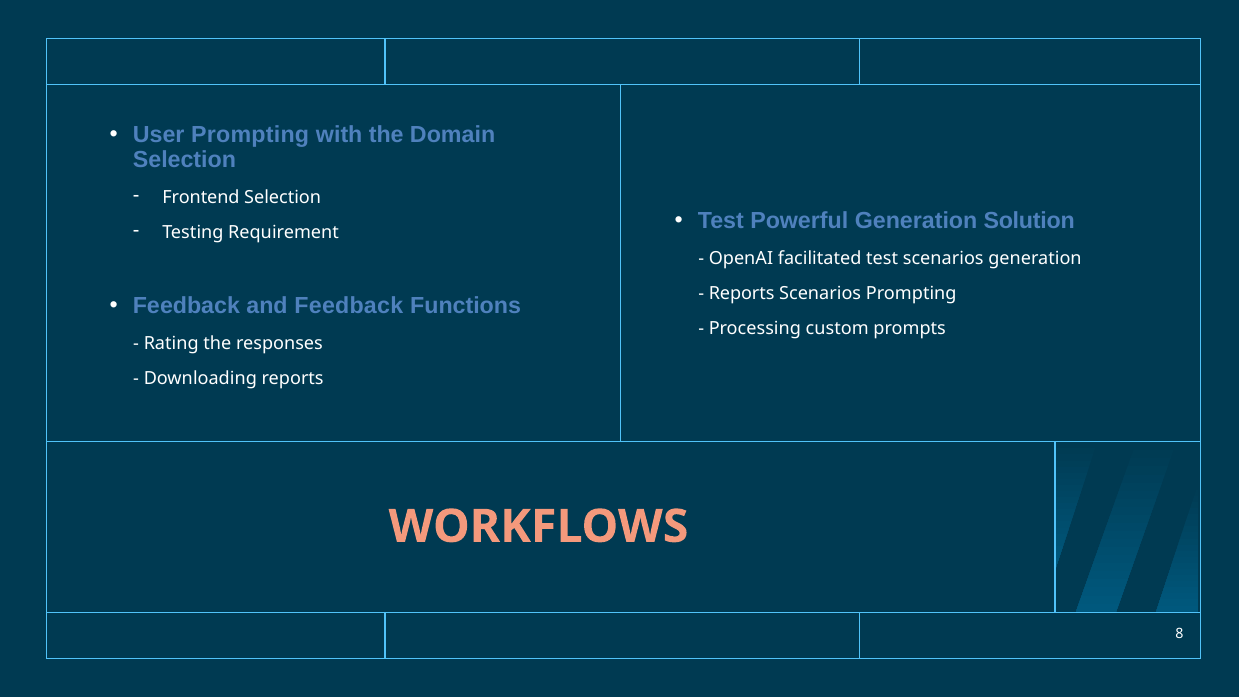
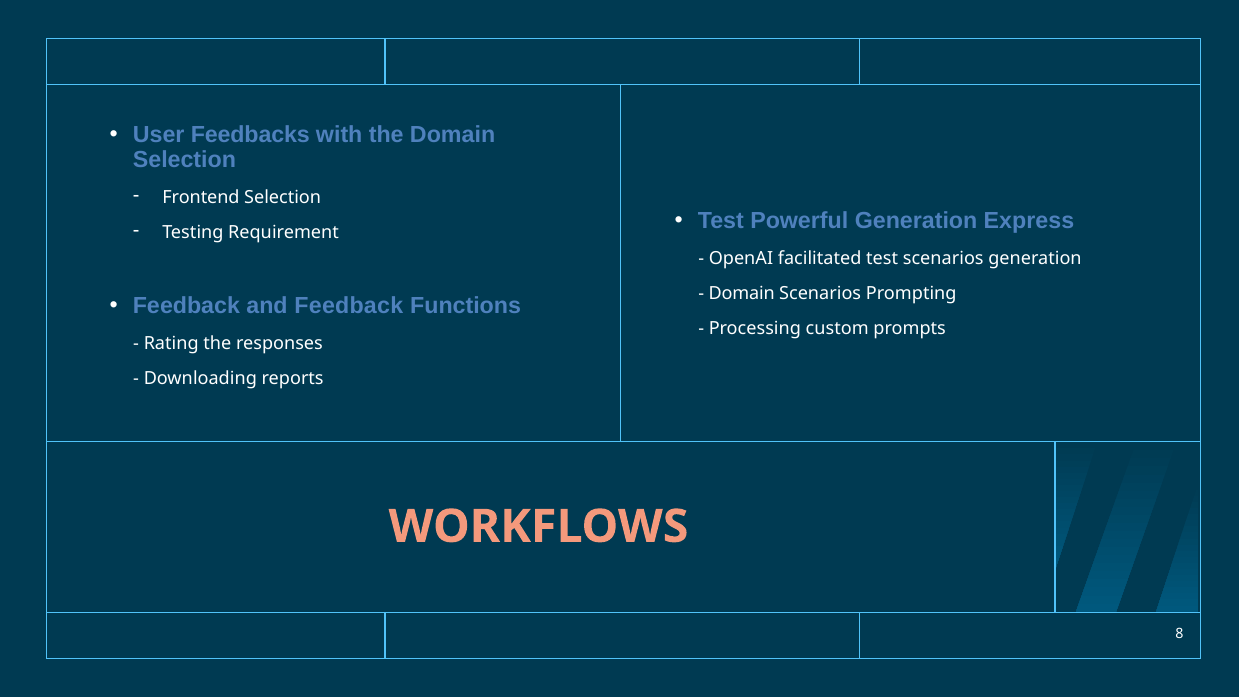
User Prompting: Prompting -> Feedbacks
Solution: Solution -> Express
Reports at (742, 293): Reports -> Domain
